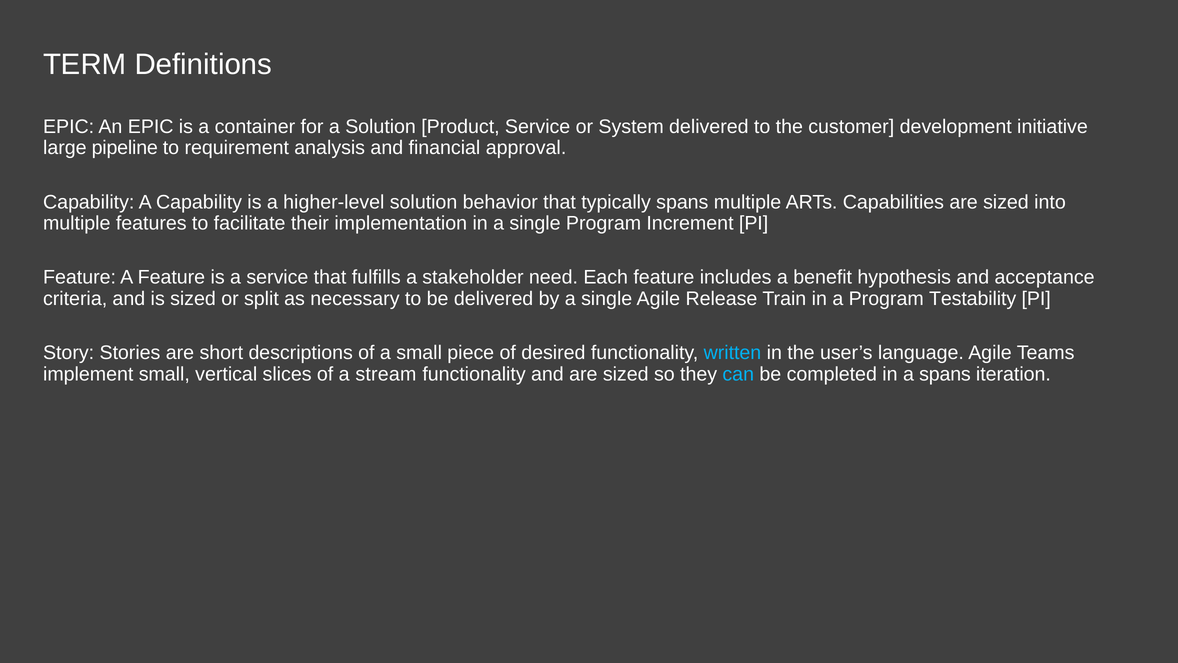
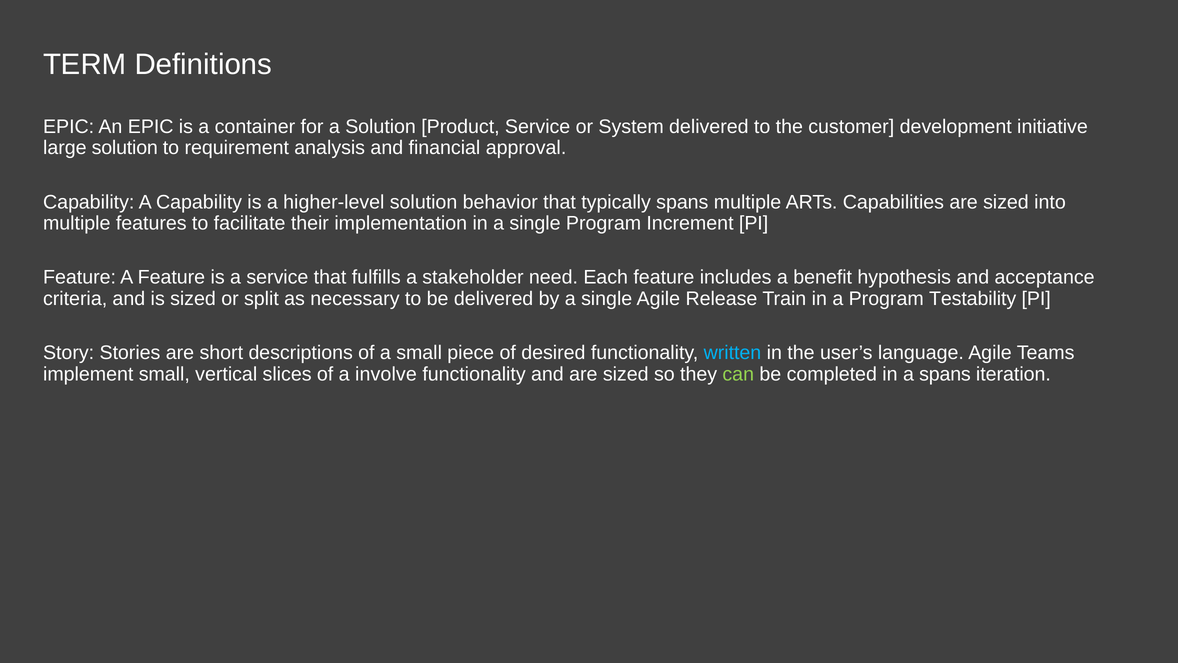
large pipeline: pipeline -> solution
stream: stream -> involve
can colour: light blue -> light green
